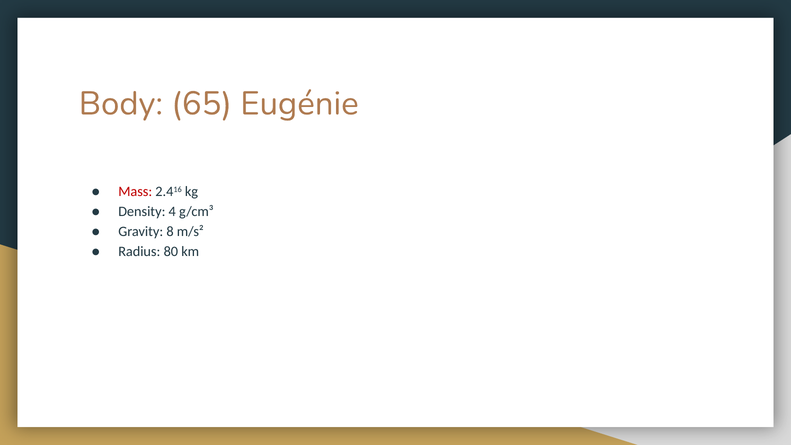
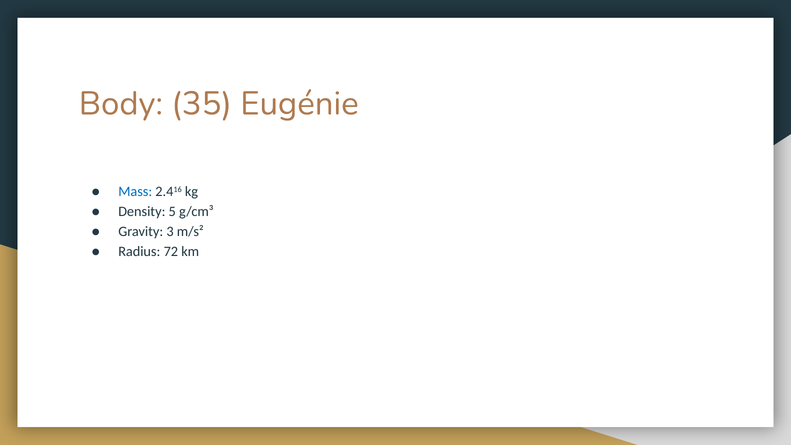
65: 65 -> 35
Mass colour: red -> blue
4: 4 -> 5
8: 8 -> 3
80: 80 -> 72
